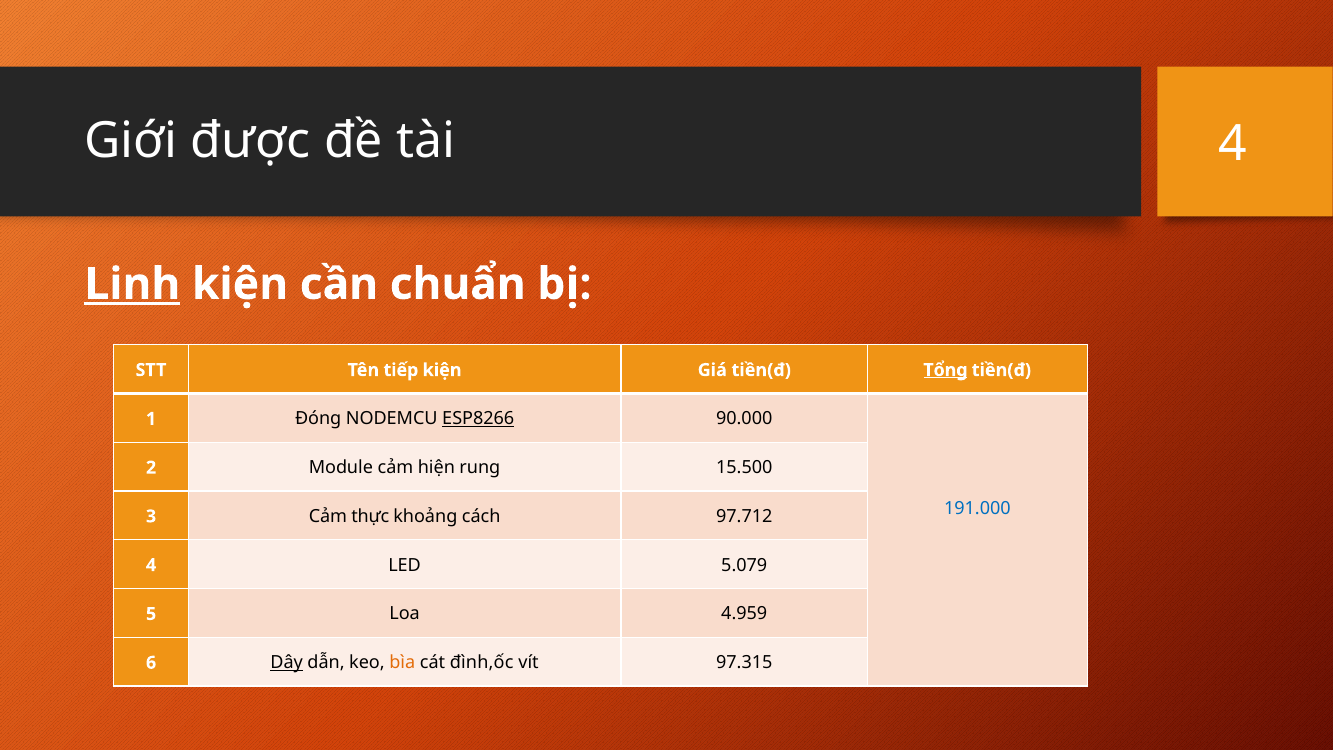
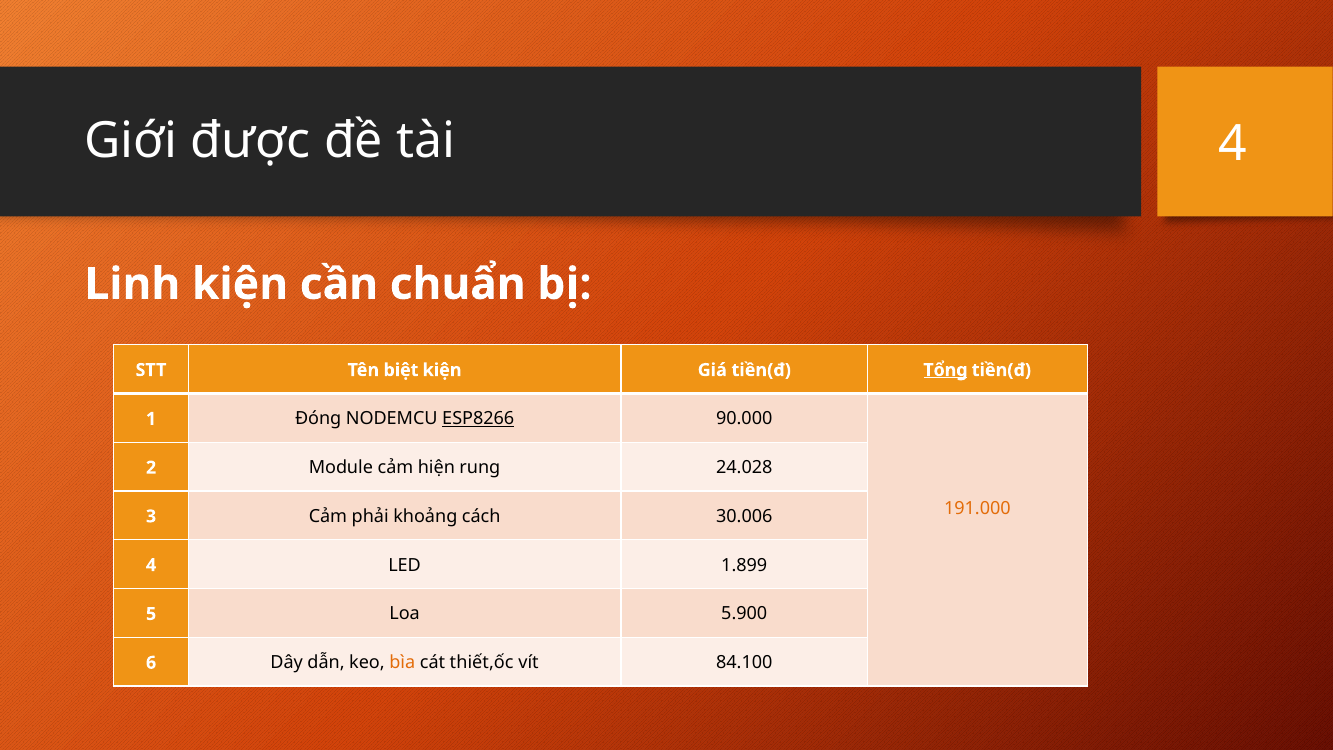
Linh underline: present -> none
tiếp: tiếp -> biệt
15.500: 15.500 -> 24.028
191.000 colour: blue -> orange
thực: thực -> phải
97.712: 97.712 -> 30.006
5.079: 5.079 -> 1.899
4.959: 4.959 -> 5.900
Dây underline: present -> none
đình,ốc: đình,ốc -> thiết,ốc
97.315: 97.315 -> 84.100
